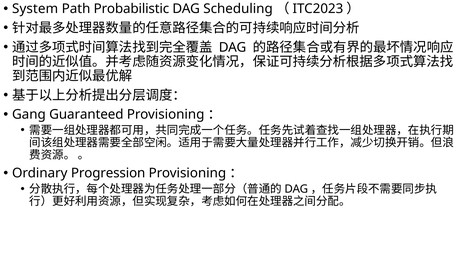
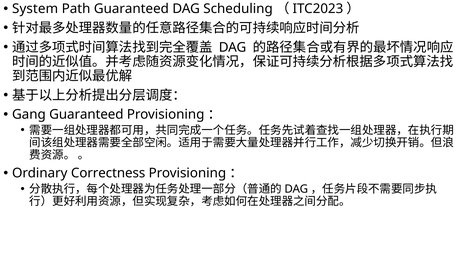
Path Probabilistic: Probabilistic -> Guaranteed
Progression: Progression -> Correctness
